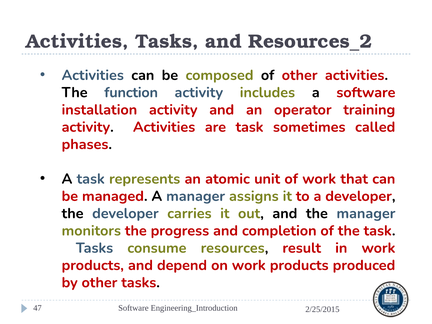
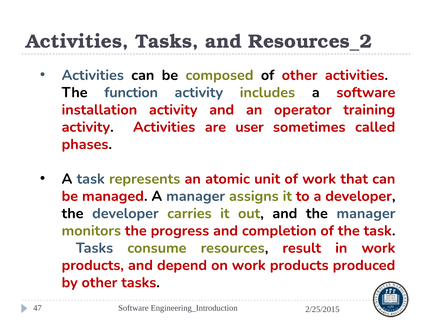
are task: task -> user
